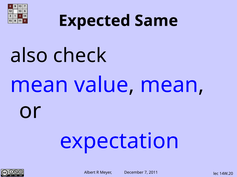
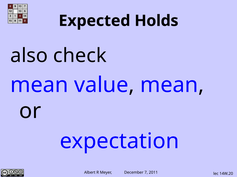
Same: Same -> Holds
